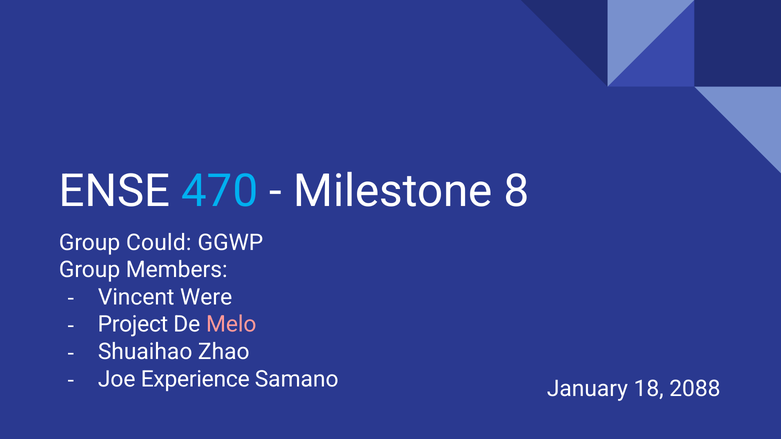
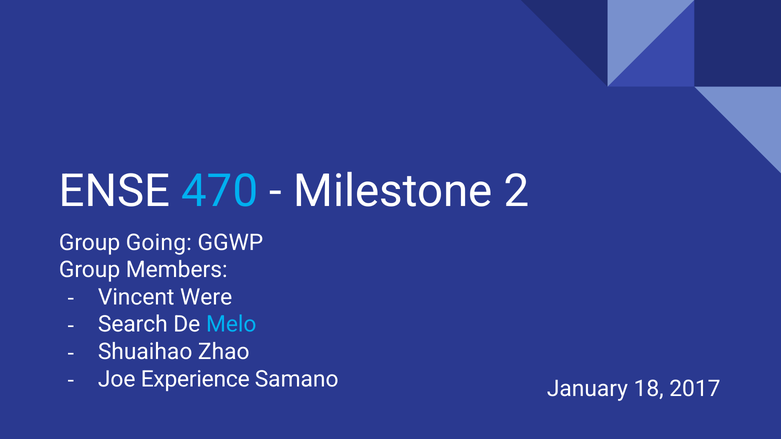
8: 8 -> 2
Could: Could -> Going
Project: Project -> Search
Melo colour: pink -> light blue
2088: 2088 -> 2017
